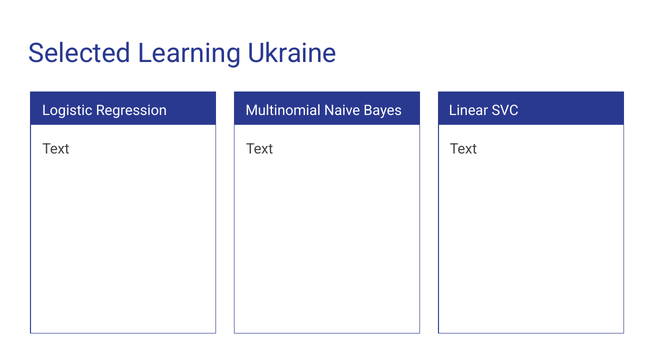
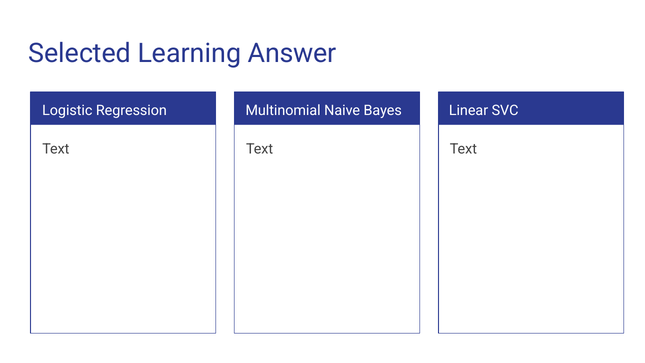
Ukraine: Ukraine -> Answer
